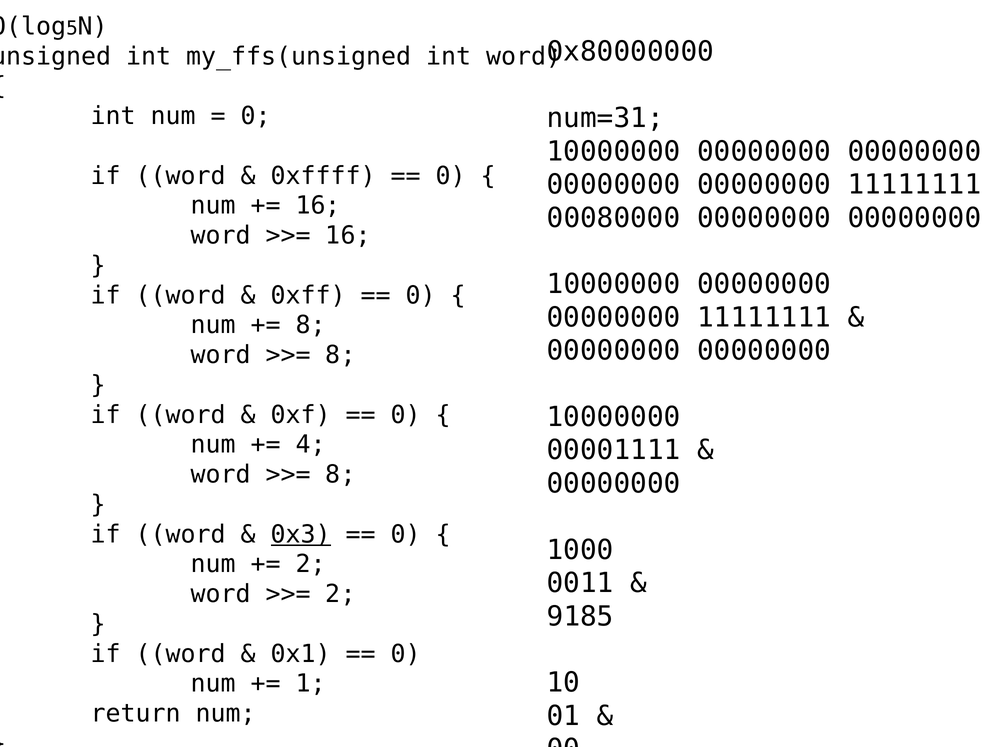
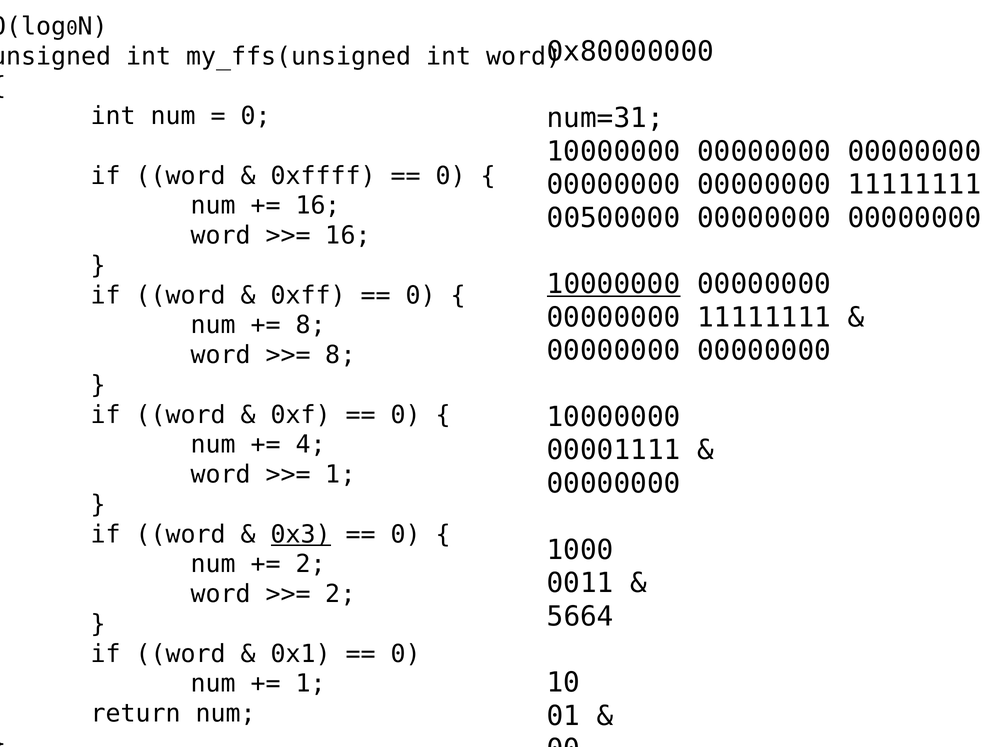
5 at (72, 28): 5 -> 0
00080000: 00080000 -> 00500000
10000000 at (614, 285) underline: none -> present
8 at (341, 475): 8 -> 1
9185: 9185 -> 5664
